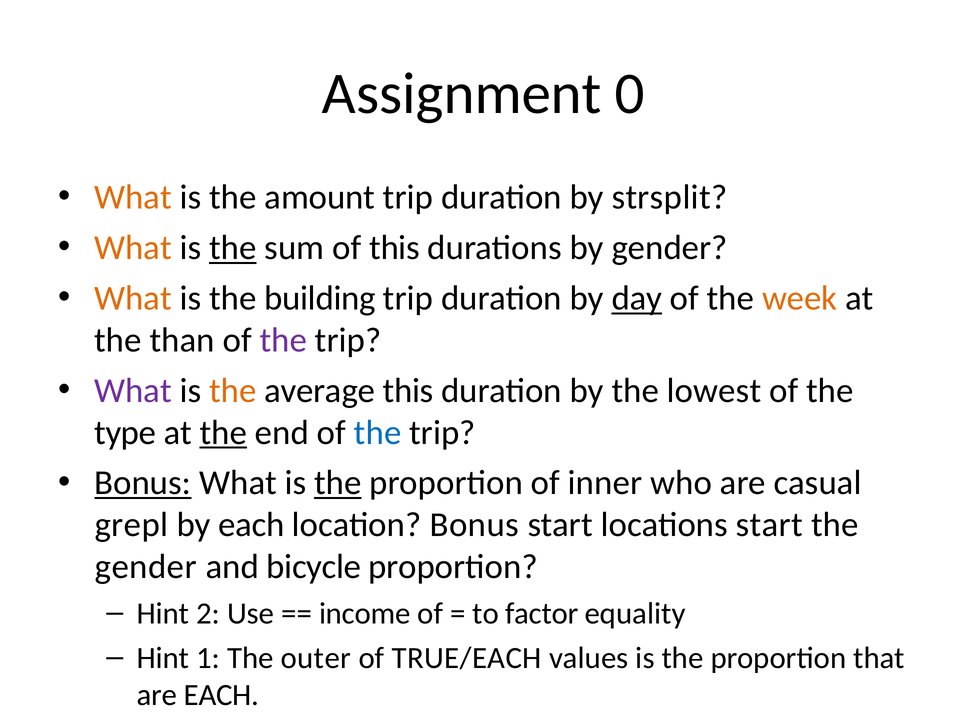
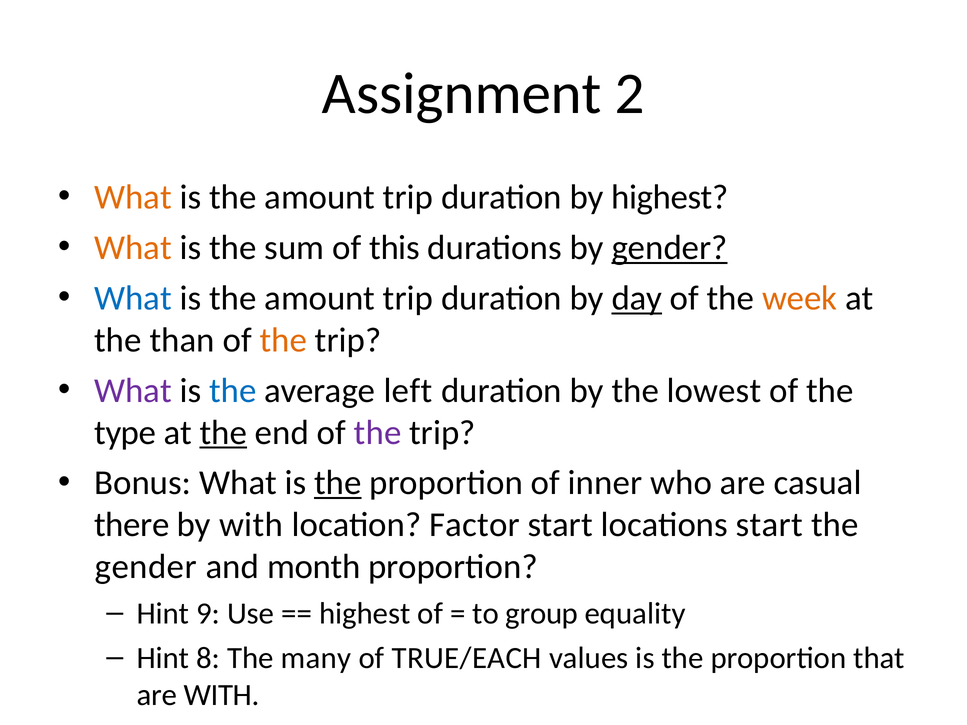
0: 0 -> 2
by strsplit: strsplit -> highest
the at (233, 248) underline: present -> none
gender at (670, 248) underline: none -> present
What at (133, 298) colour: orange -> blue
building at (320, 298): building -> amount
the at (283, 340) colour: purple -> orange
the at (233, 391) colour: orange -> blue
average this: this -> left
the at (378, 433) colour: blue -> purple
Bonus at (143, 483) underline: present -> none
grepl: grepl -> there
by each: each -> with
location Bonus: Bonus -> Factor
bicycle: bicycle -> month
2: 2 -> 9
income at (365, 614): income -> highest
factor: factor -> group
1: 1 -> 8
outer: outer -> many
are EACH: EACH -> WITH
